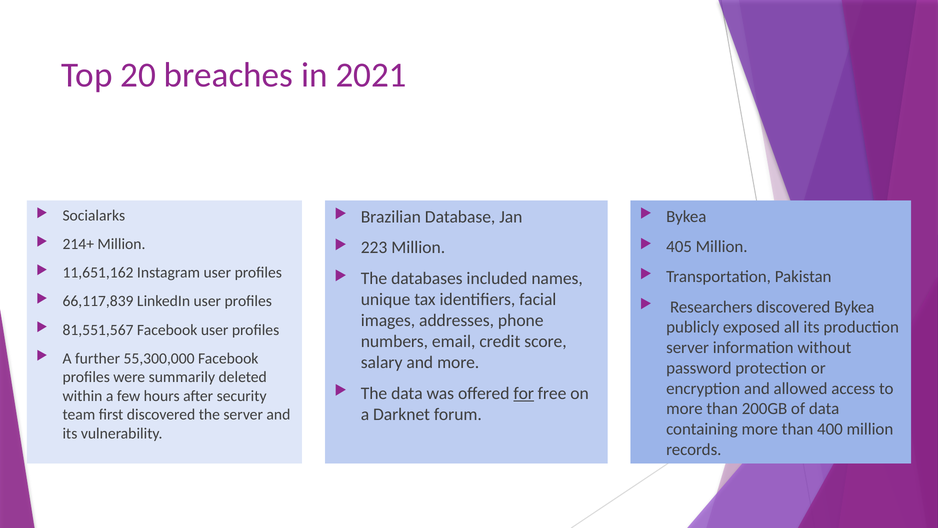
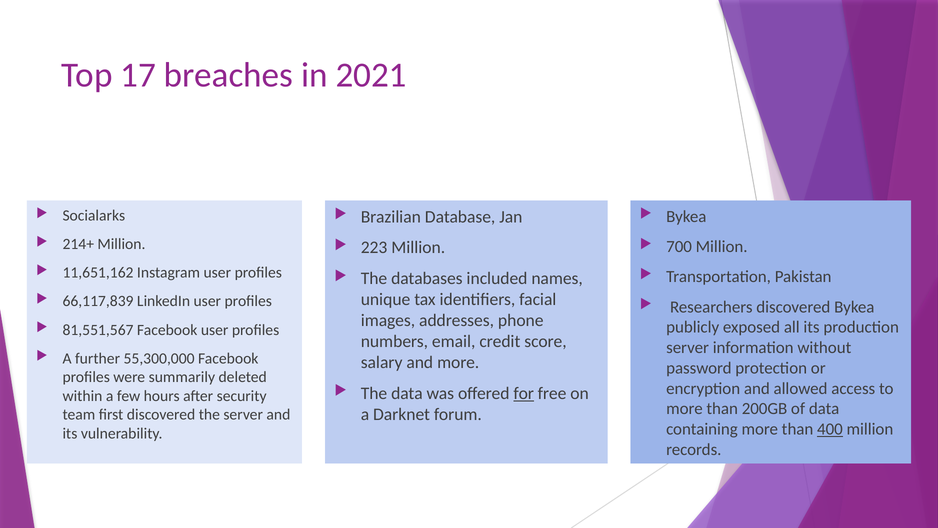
20: 20 -> 17
405: 405 -> 700
400 underline: none -> present
